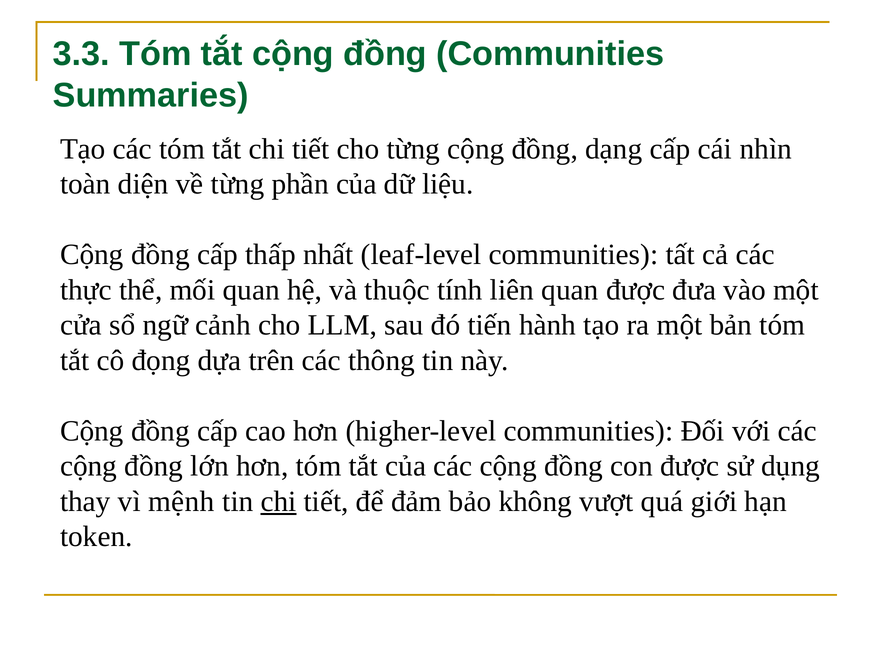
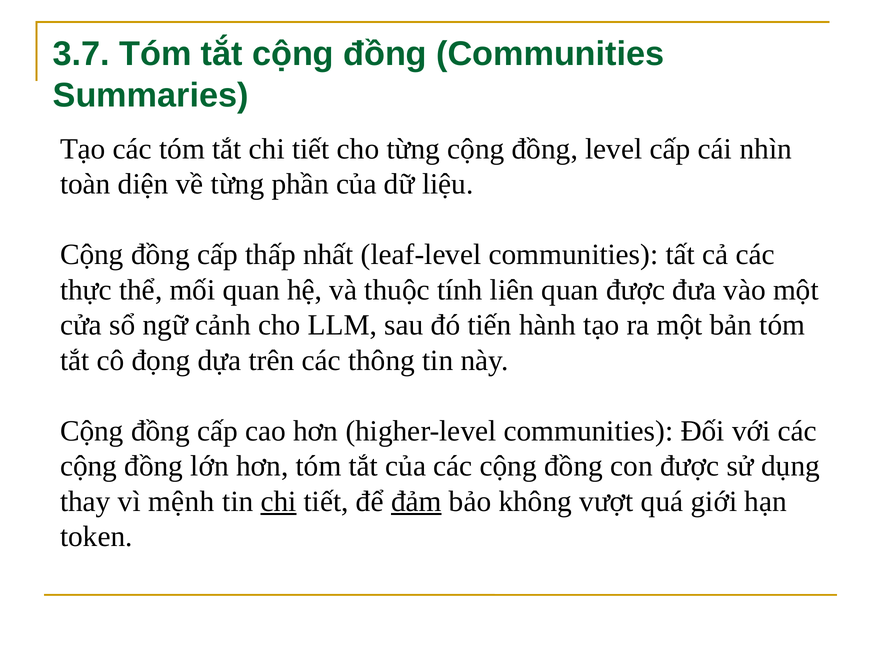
3.3: 3.3 -> 3.7
dạng: dạng -> level
đảm underline: none -> present
